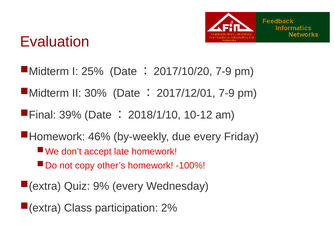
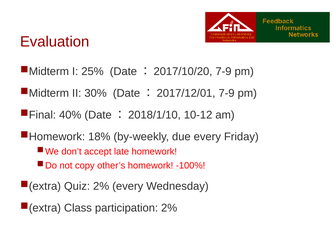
39%: 39% -> 40%
46%: 46% -> 18%
Quiz 9%: 9% -> 2%
